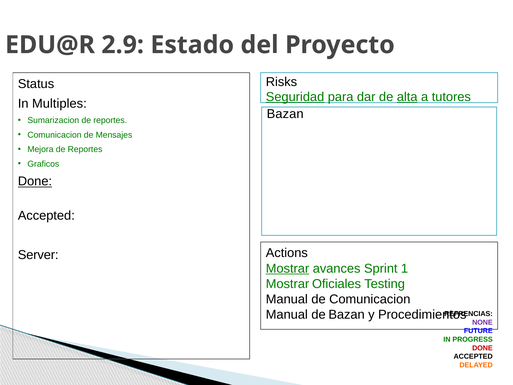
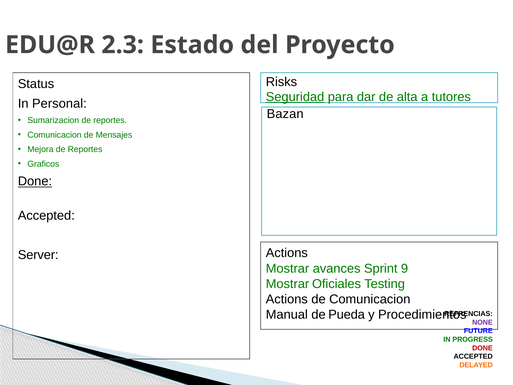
2.9: 2.9 -> 2.3
alta underline: present -> none
Multiples: Multiples -> Personal
Mostrar at (288, 268) underline: present -> none
1: 1 -> 9
Manual at (287, 299): Manual -> Actions
de Bazan: Bazan -> Pueda
